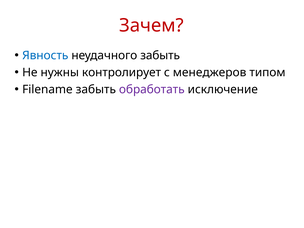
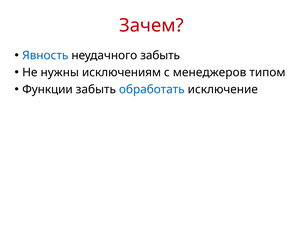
контролирует: контролирует -> исключениям
Filename: Filename -> Функции
обработать colour: purple -> blue
